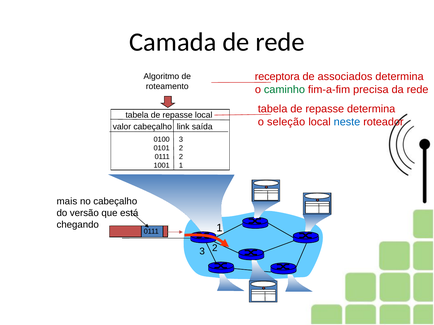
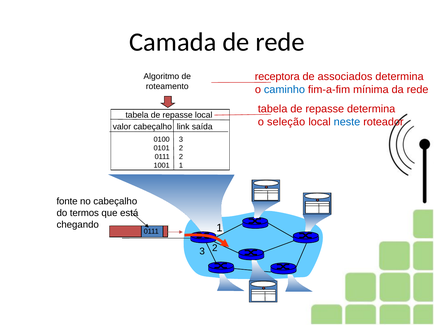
caminho colour: green -> blue
precisa: precisa -> mínima
mais: mais -> fonte
versão: versão -> termos
